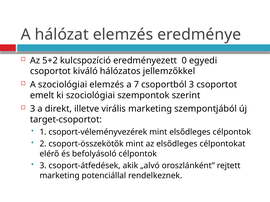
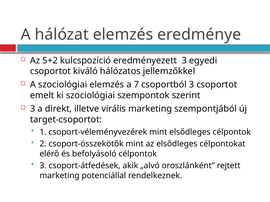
eredményezett 0: 0 -> 3
